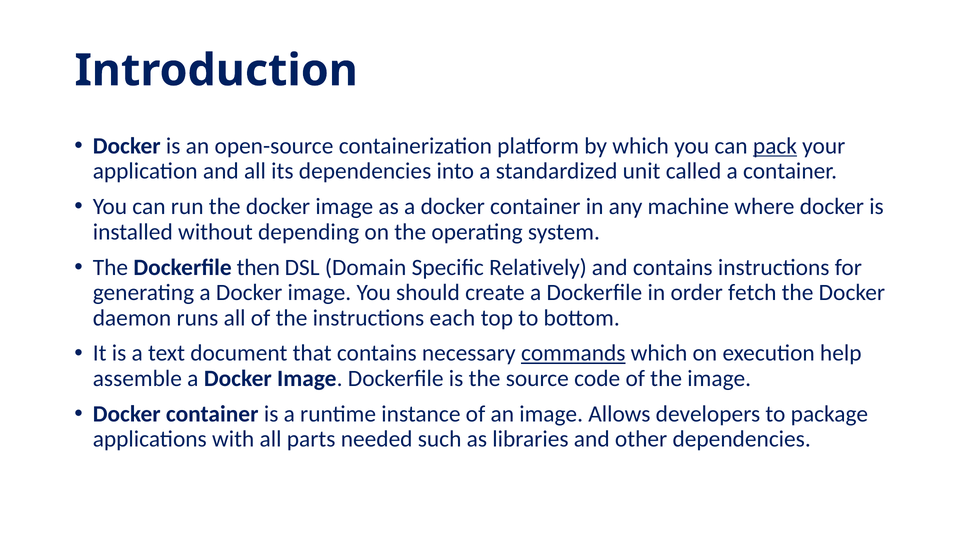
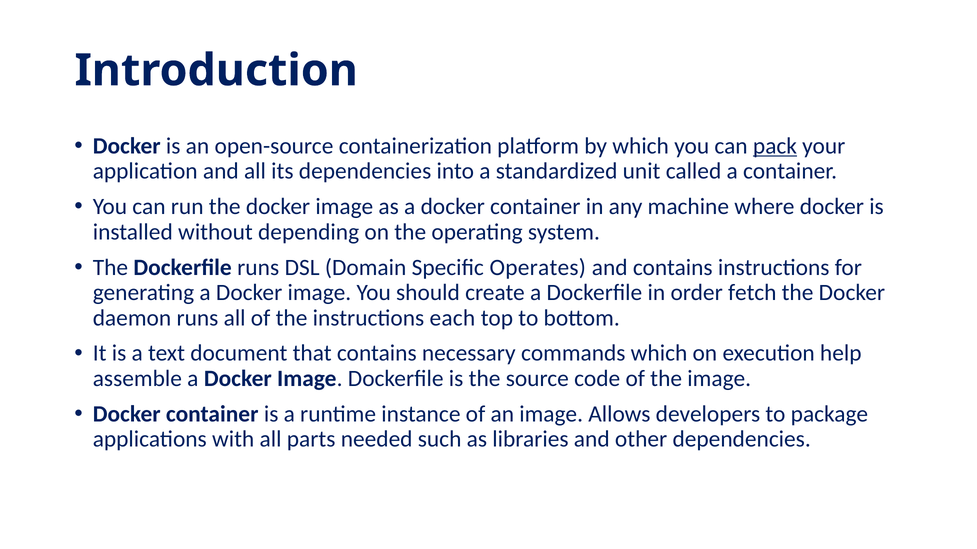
Dockerfile then: then -> runs
Relatively: Relatively -> Operates
commands underline: present -> none
